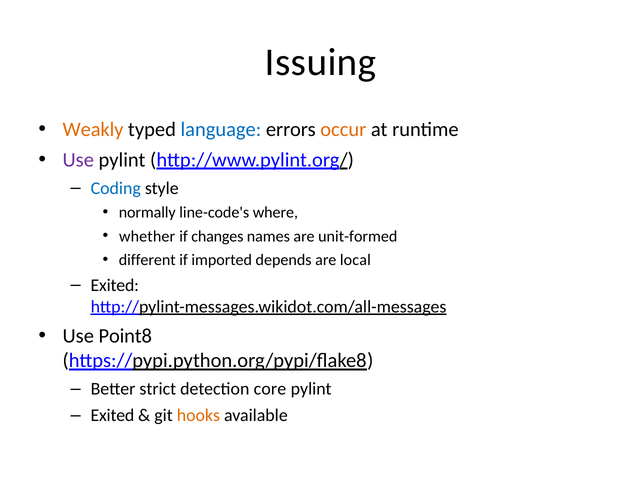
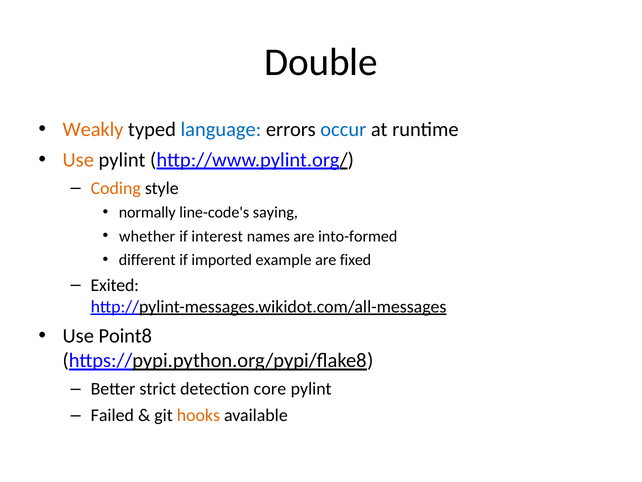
Issuing: Issuing -> Double
occur colour: orange -> blue
Use at (78, 160) colour: purple -> orange
Coding colour: blue -> orange
where: where -> saying
changes: changes -> interest
unit-formed: unit-formed -> into-formed
depends: depends -> example
local: local -> fixed
Exited at (112, 415): Exited -> Failed
